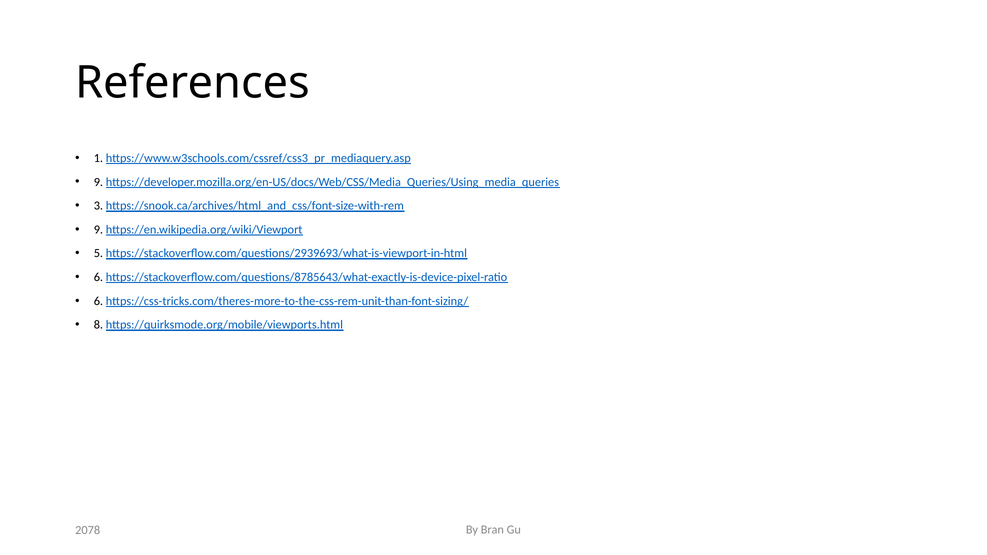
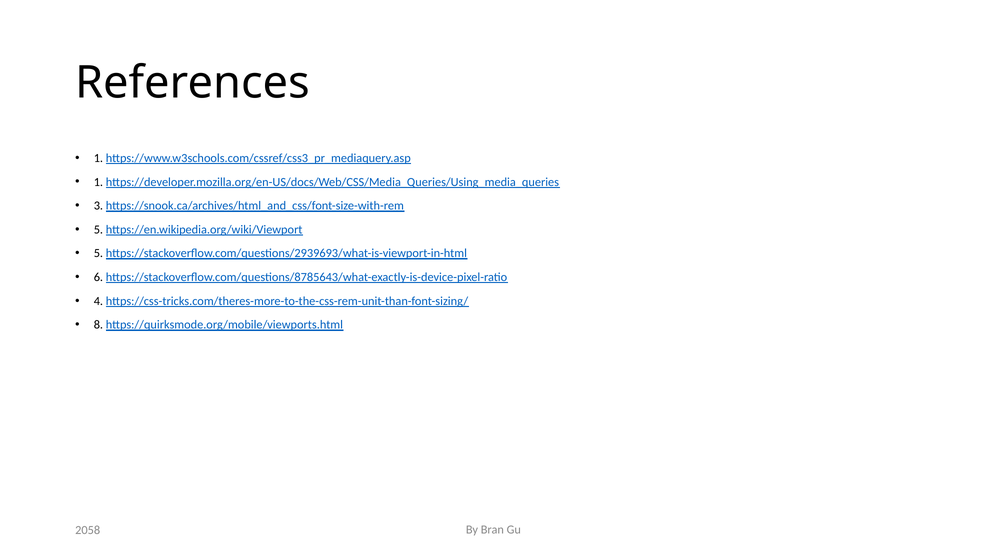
9 at (98, 182): 9 -> 1
9 at (98, 230): 9 -> 5
6 at (98, 301): 6 -> 4
2078: 2078 -> 2058
